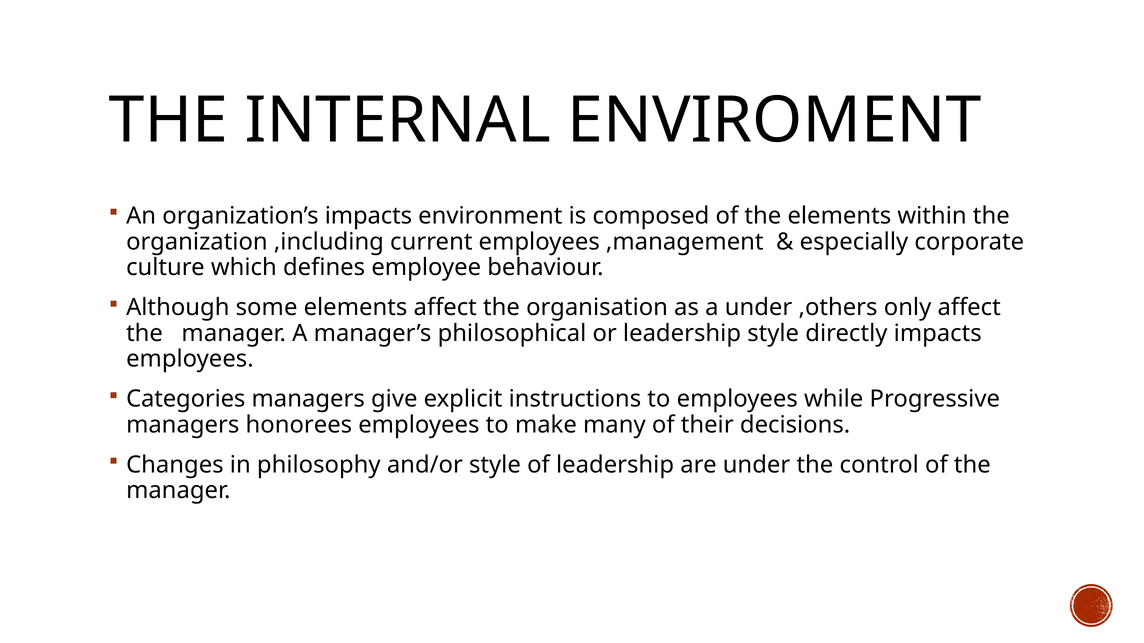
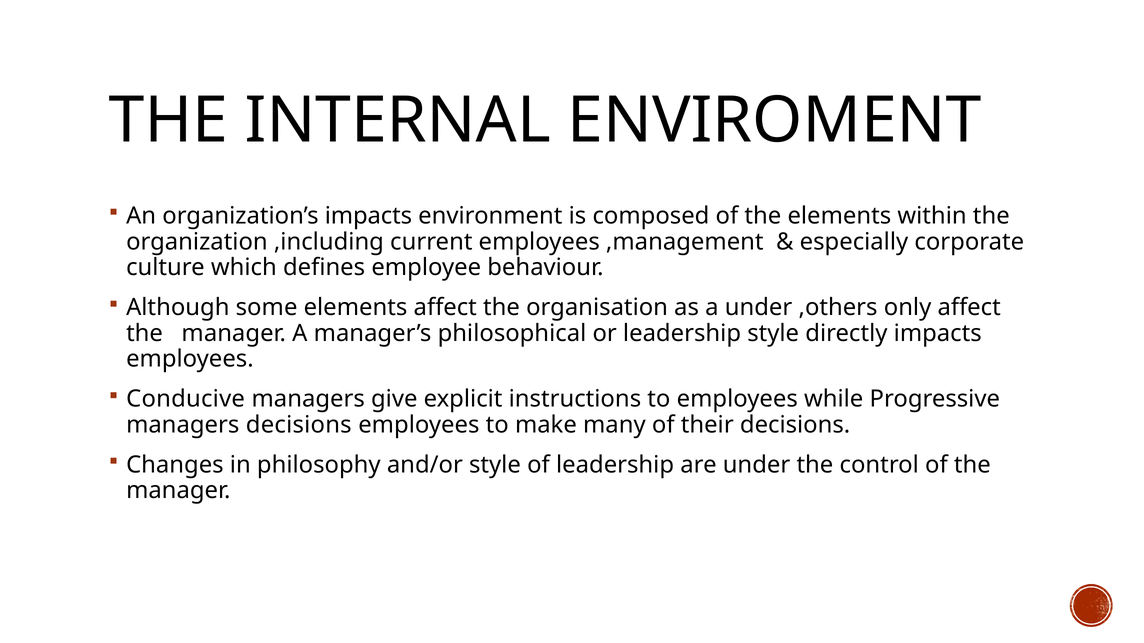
Categories: Categories -> Conducive
managers honorees: honorees -> decisions
